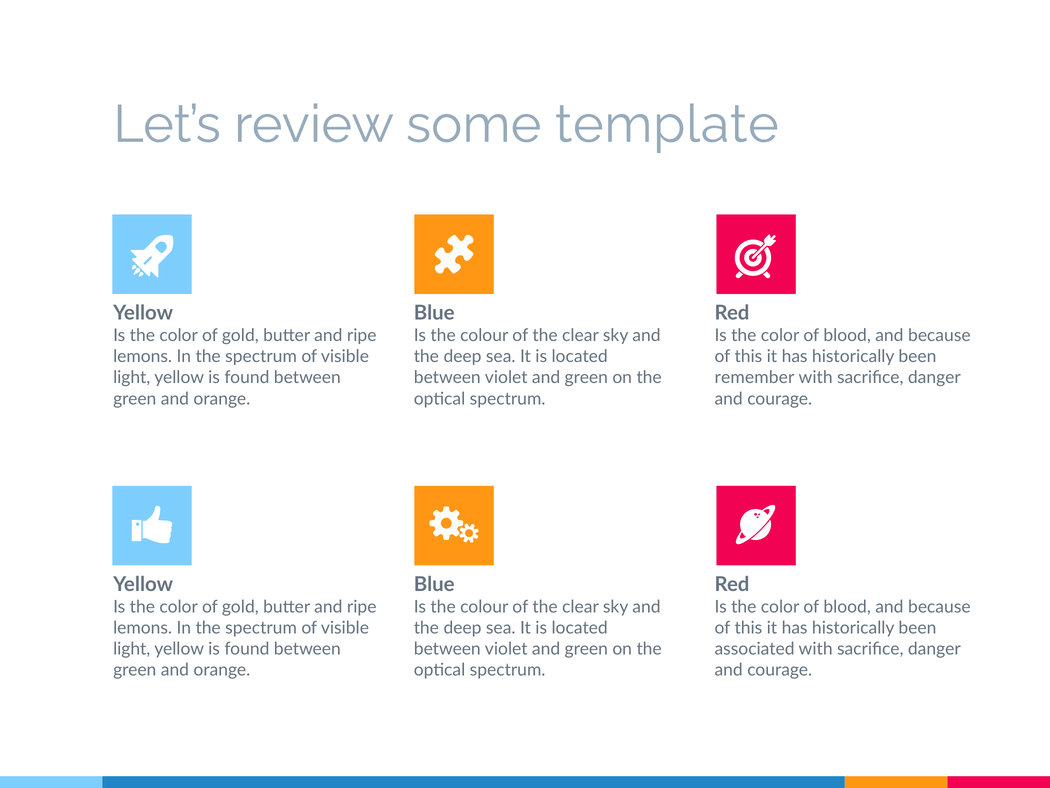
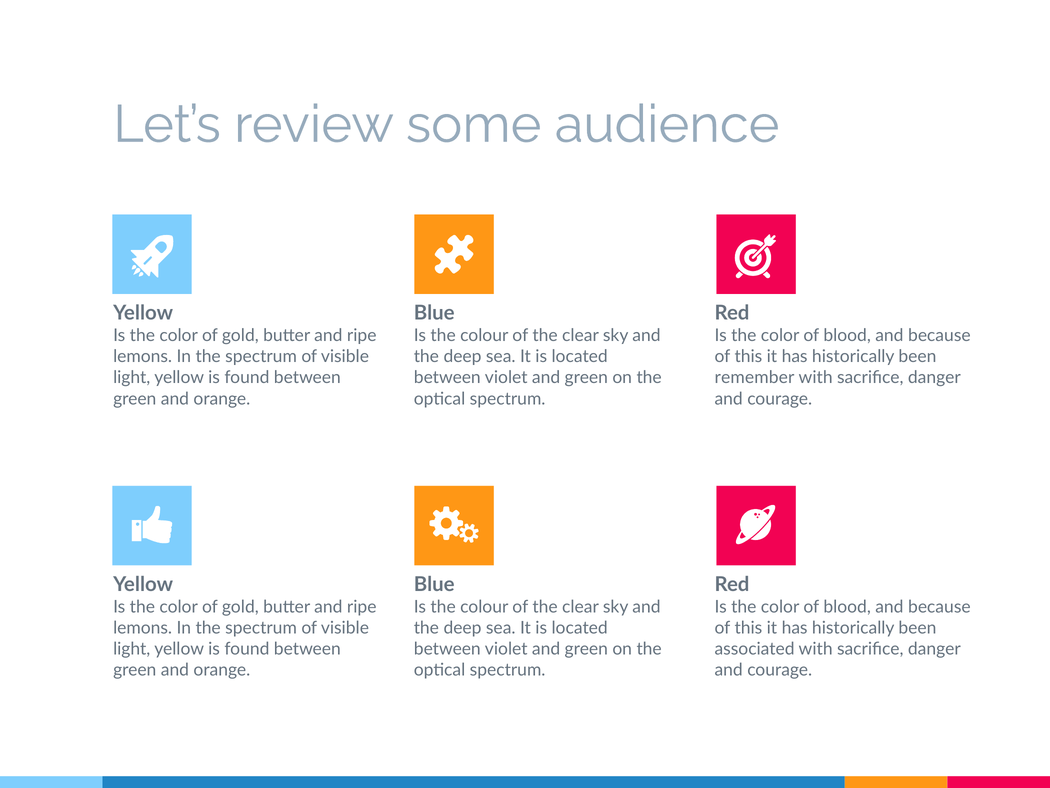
template: template -> audience
